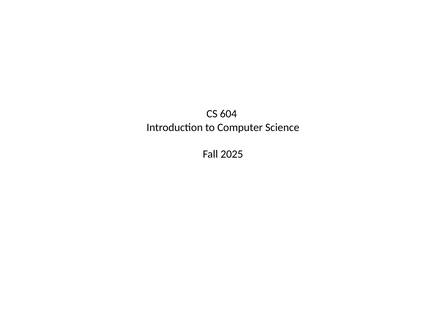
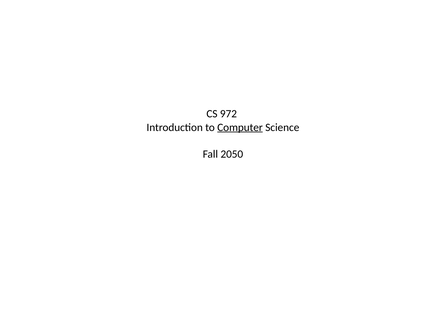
604: 604 -> 972
Computer underline: none -> present
2025: 2025 -> 2050
